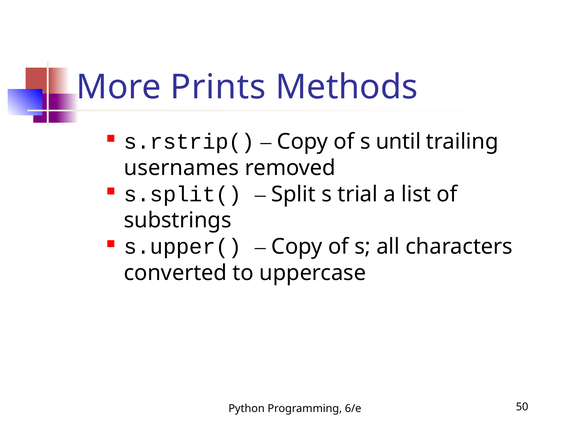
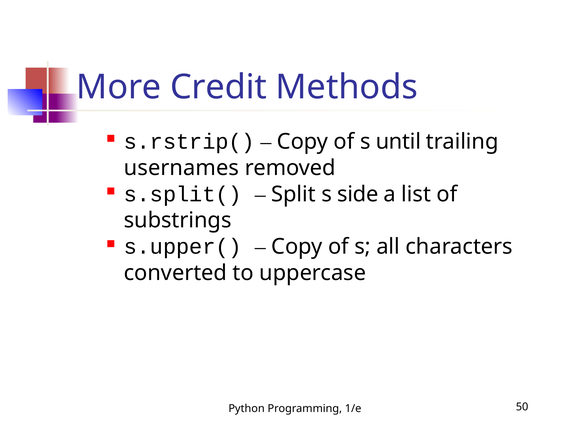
Prints: Prints -> Credit
trial: trial -> side
6/e: 6/e -> 1/e
